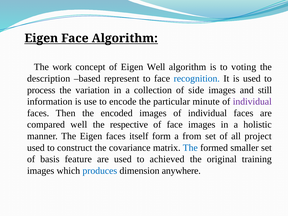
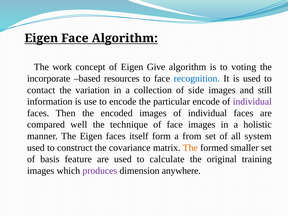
Eigen Well: Well -> Give
description: description -> incorporate
represent: represent -> resources
process: process -> contact
particular minute: minute -> encode
respective: respective -> technique
project: project -> system
The at (190, 148) colour: blue -> orange
achieved: achieved -> calculate
produces colour: blue -> purple
